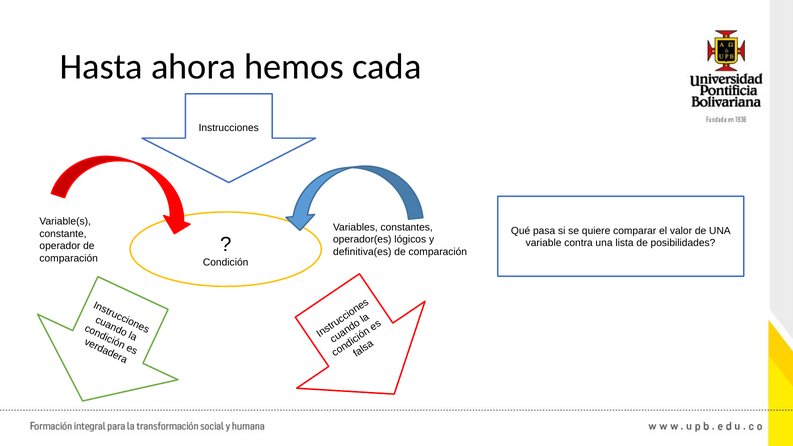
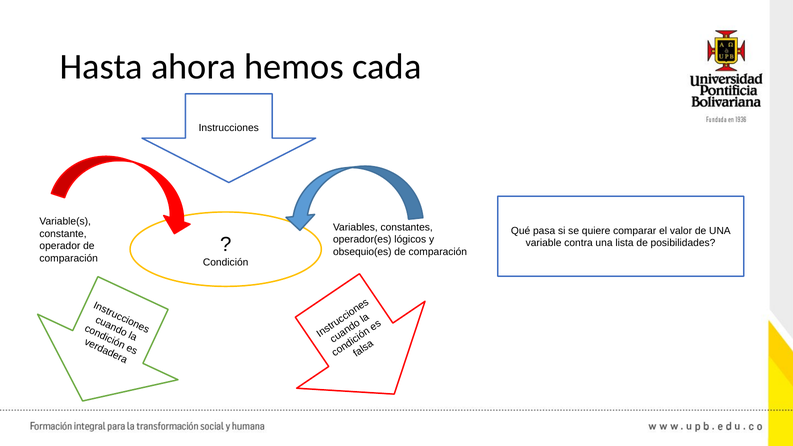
definitiva(es: definitiva(es -> obsequio(es
